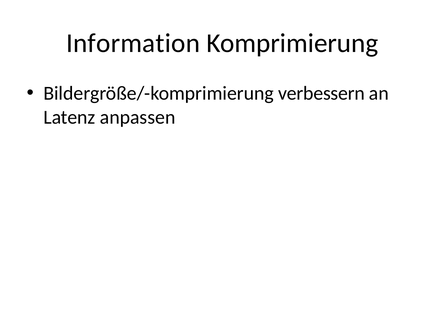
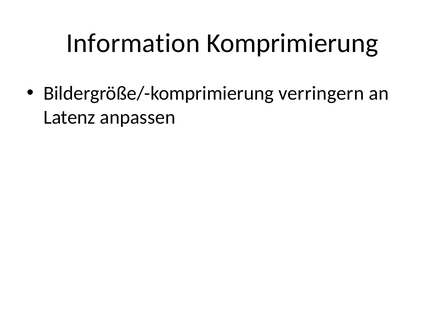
verbessern: verbessern -> verringern
